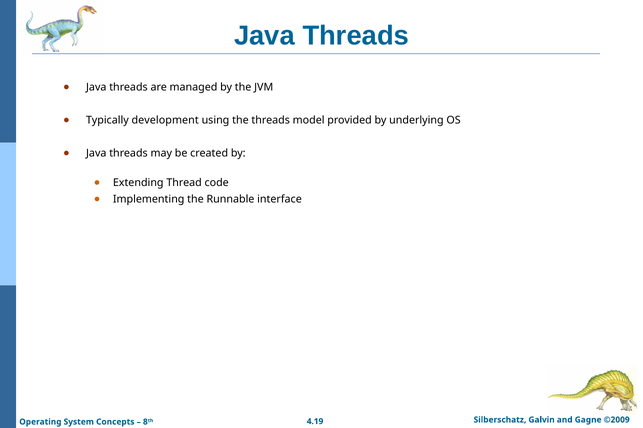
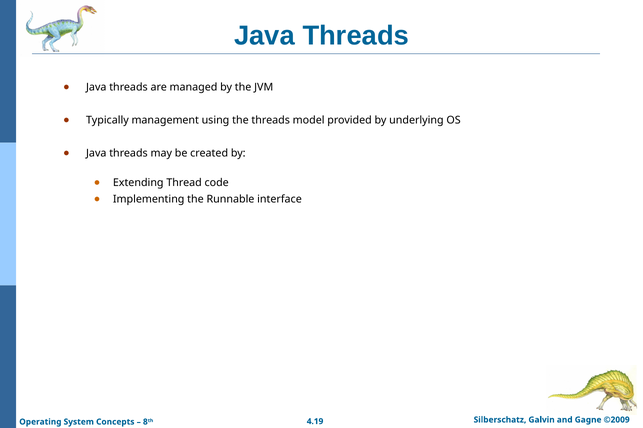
development: development -> management
